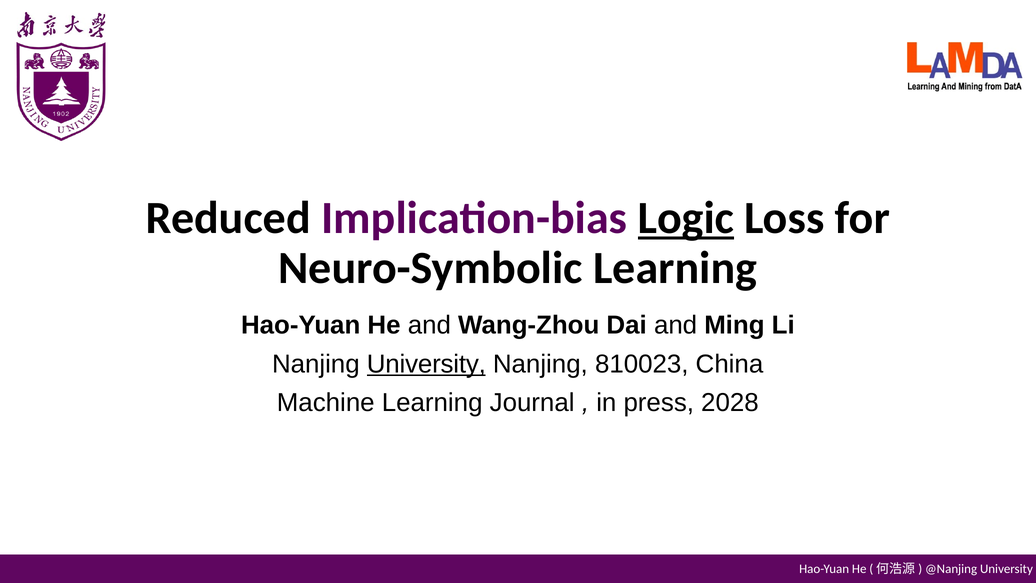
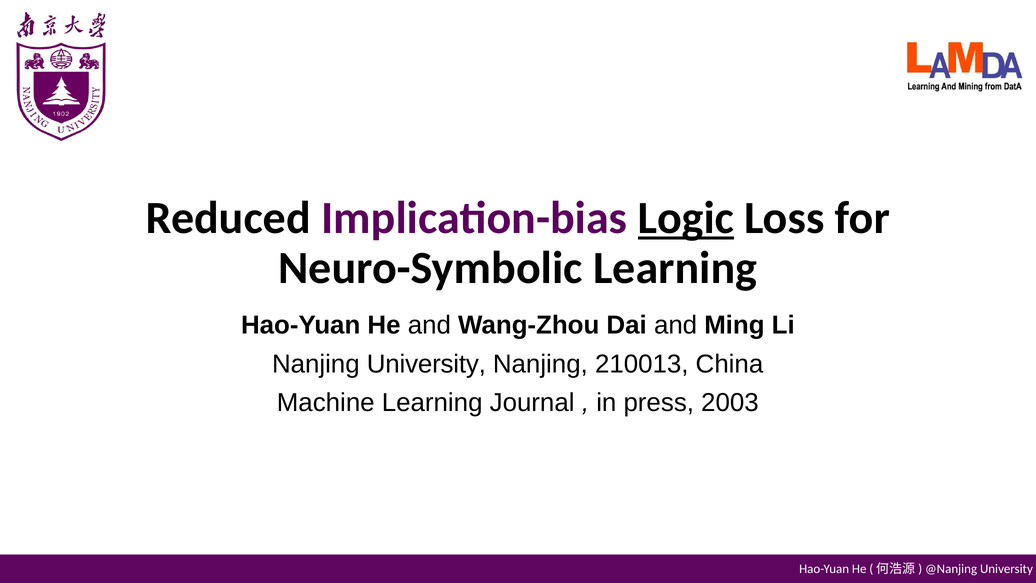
University at (426, 364) underline: present -> none
810023: 810023 -> 210013
2028: 2028 -> 2003
